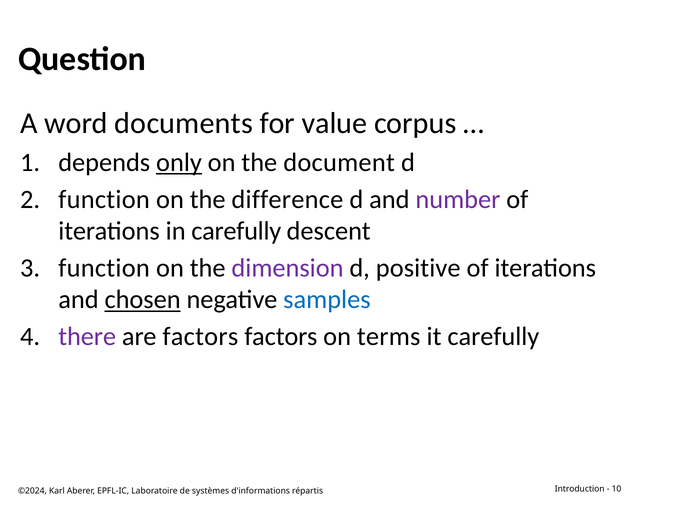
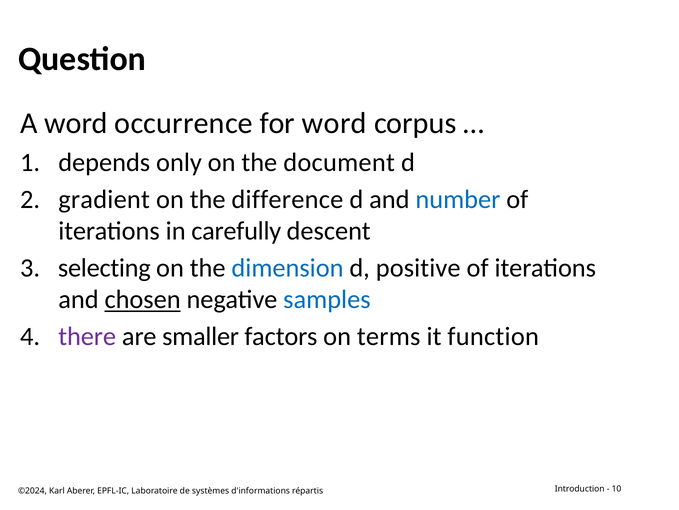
documents: documents -> occurrence
for value: value -> word
only underline: present -> none
function at (104, 199): function -> gradient
number colour: purple -> blue
function at (104, 268): function -> selecting
dimension colour: purple -> blue
are factors: factors -> smaller
it carefully: carefully -> function
